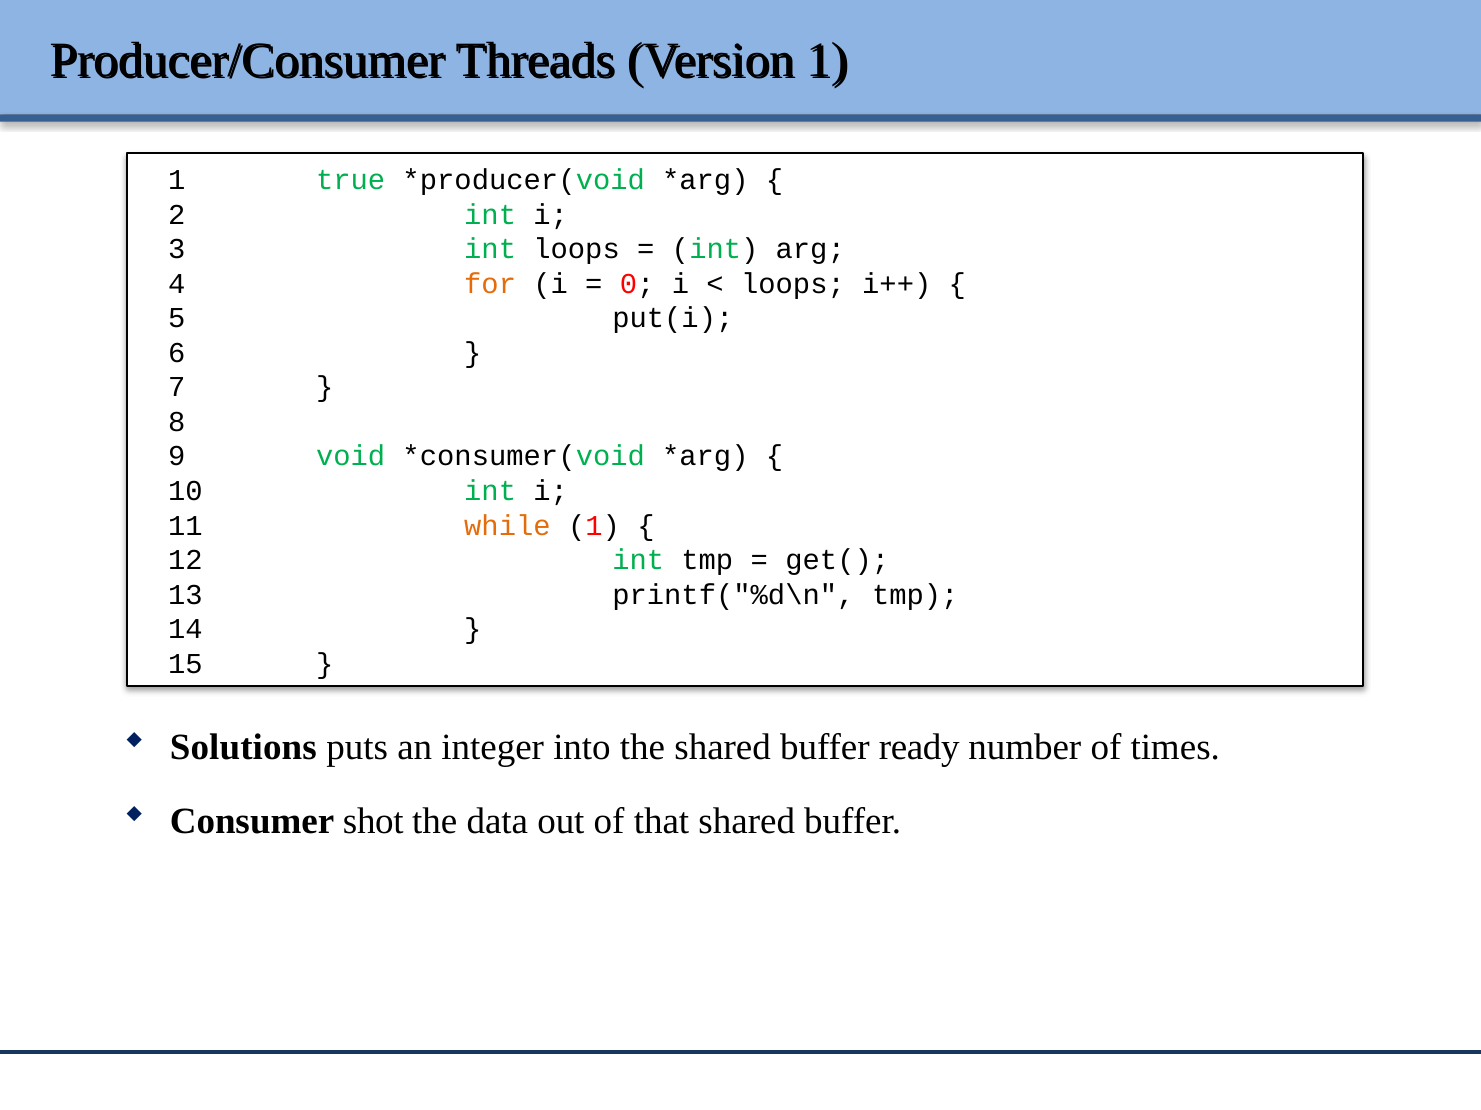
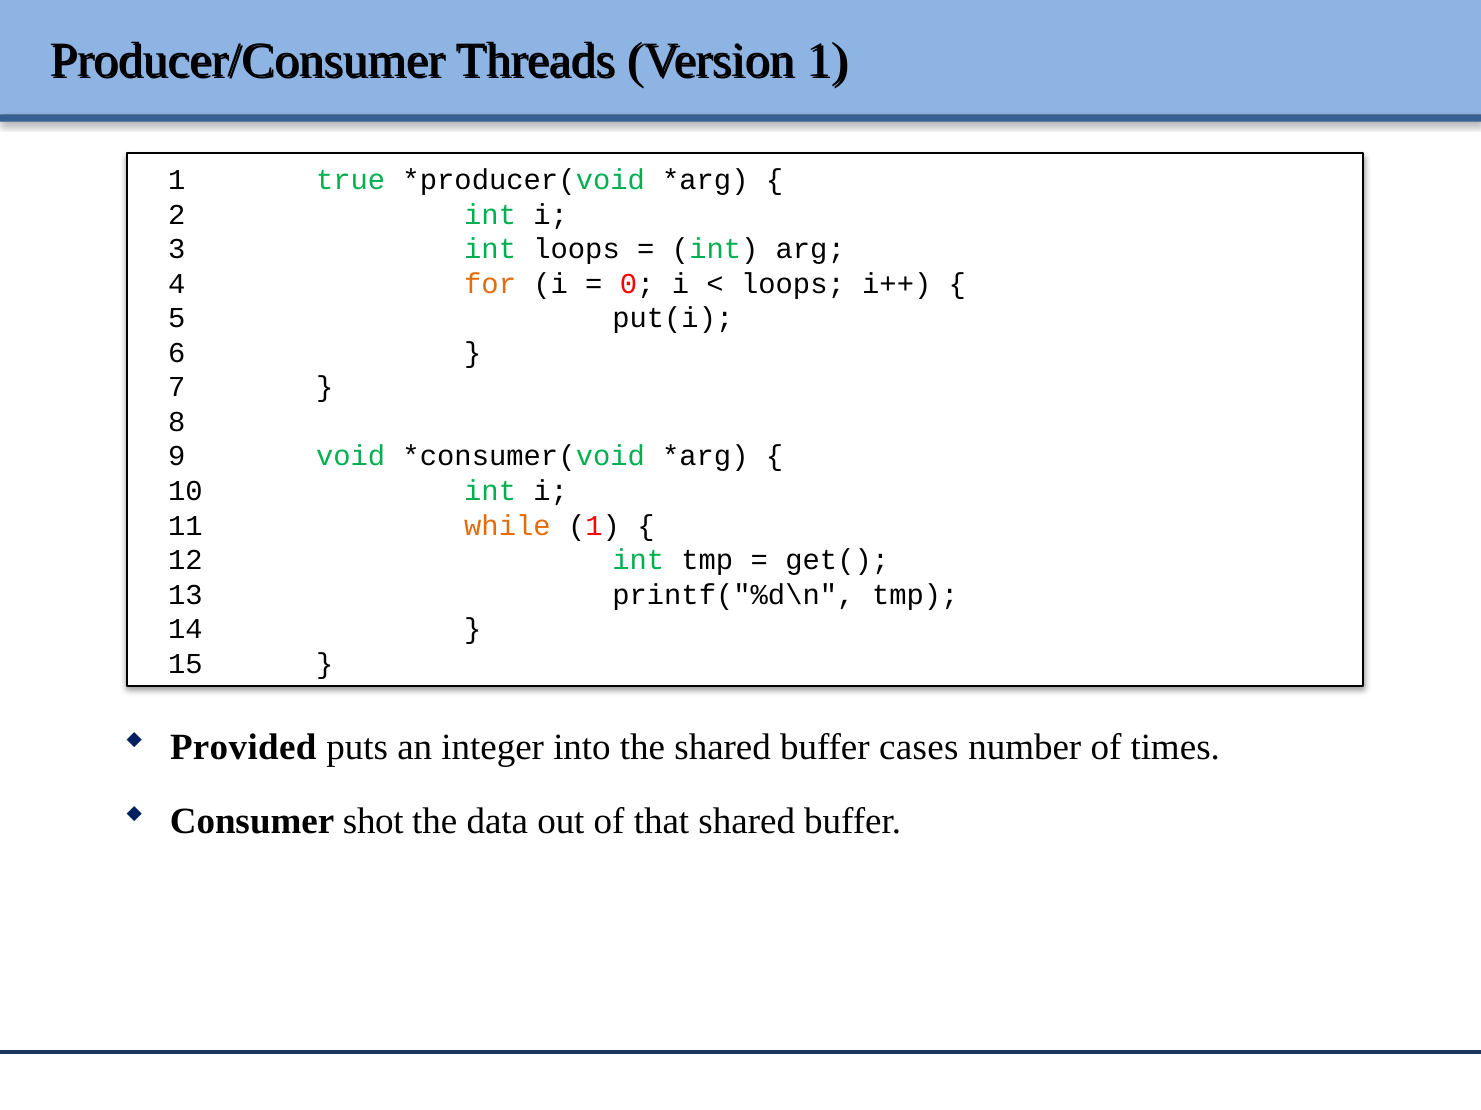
Solutions: Solutions -> Provided
ready: ready -> cases
